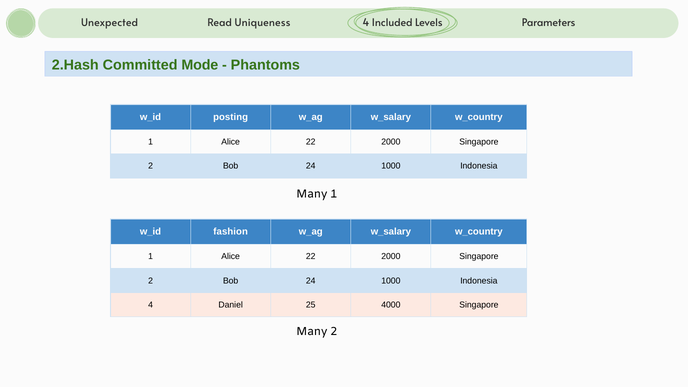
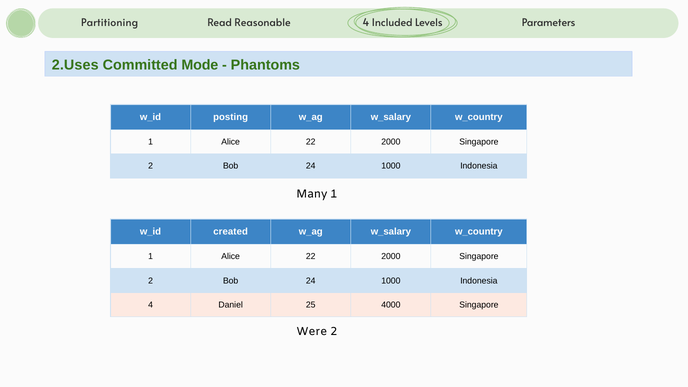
Unexpected: Unexpected -> Partitioning
Uniqueness: Uniqueness -> Reasonable
2.Hash: 2.Hash -> 2.Uses
fashion: fashion -> created
Many at (312, 331): Many -> Were
